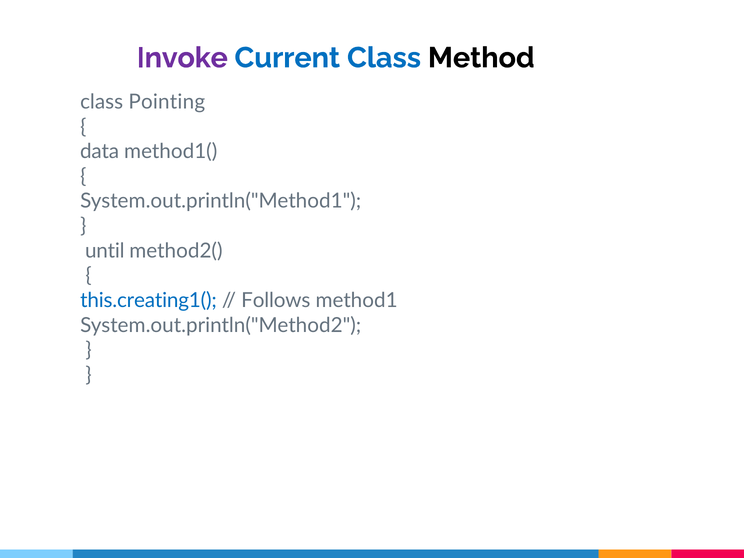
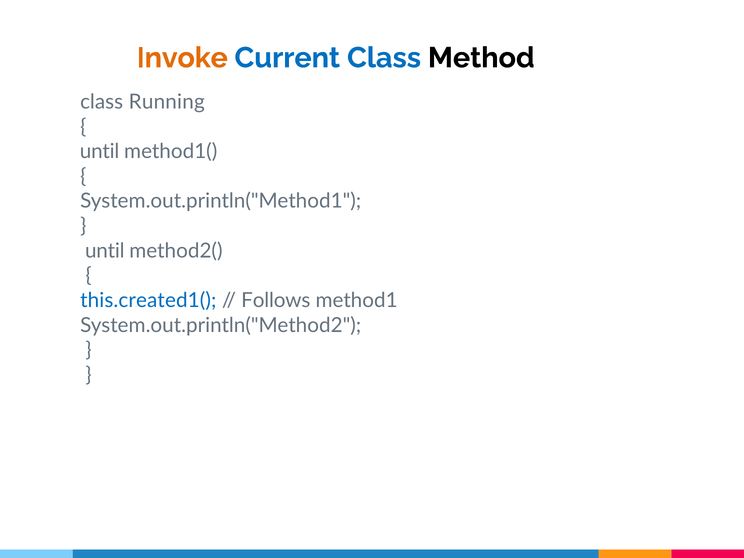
Invoke colour: purple -> orange
Pointing: Pointing -> Running
data at (100, 152): data -> until
this.creating1(: this.creating1( -> this.created1(
